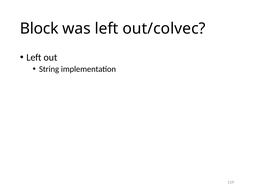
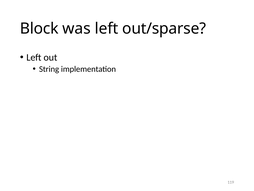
out/colvec: out/colvec -> out/sparse
